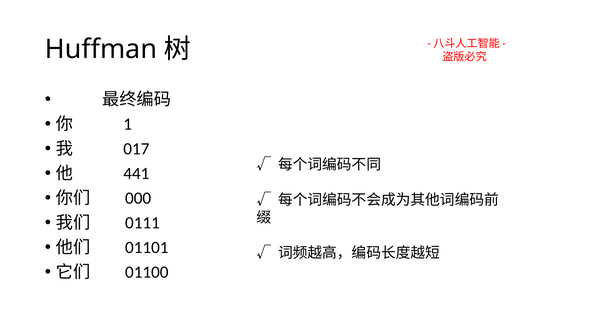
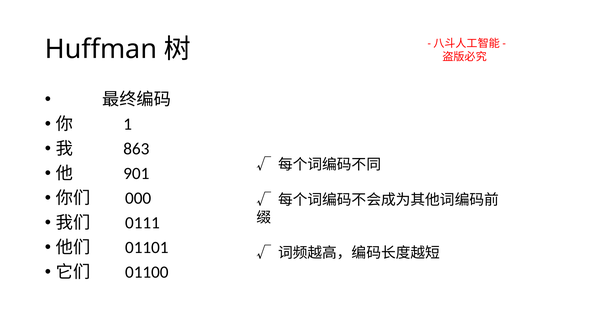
017: 017 -> 863
441: 441 -> 901
